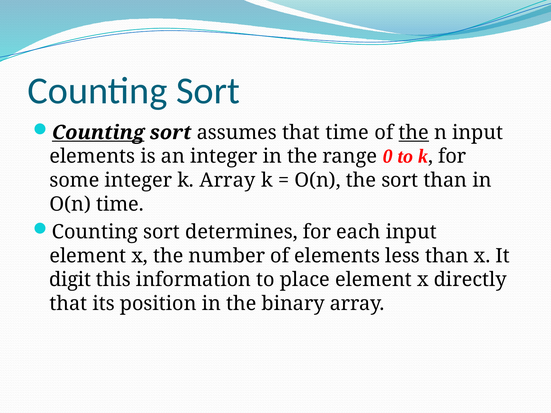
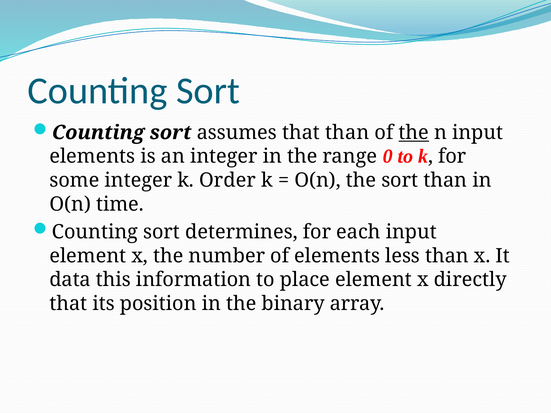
Counting at (98, 133) underline: present -> none
that time: time -> than
k Array: Array -> Order
digit: digit -> data
